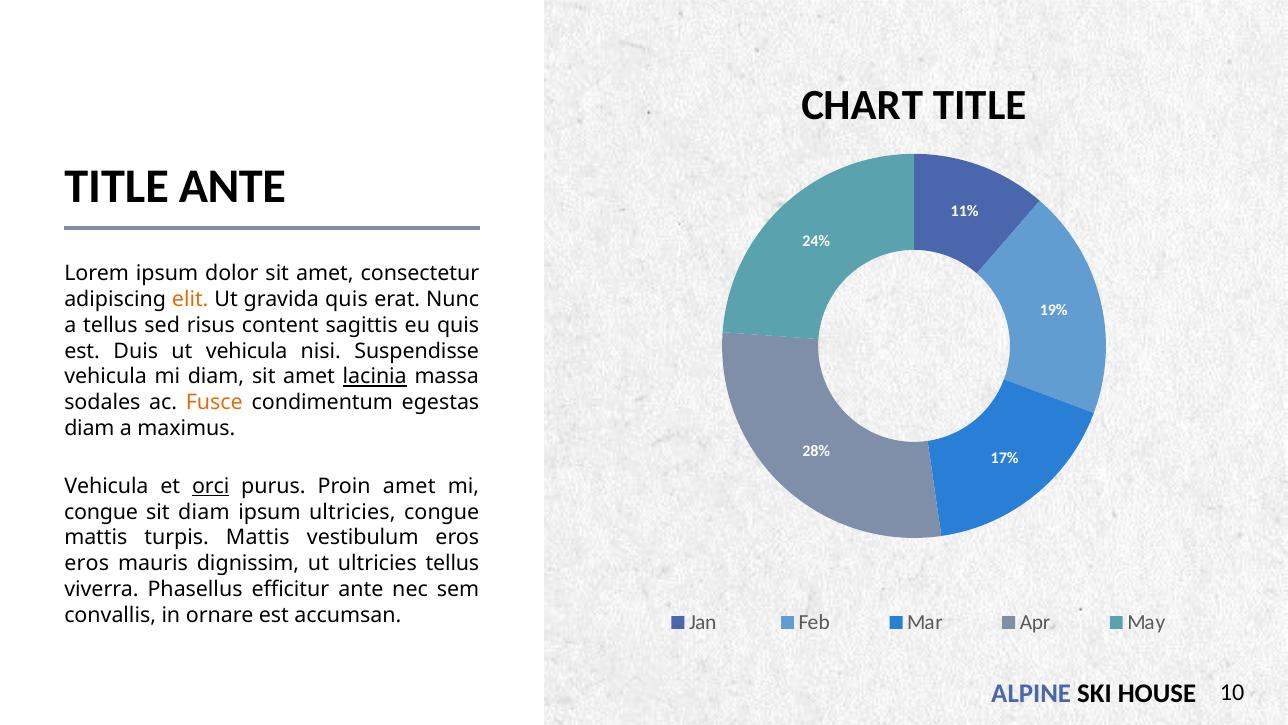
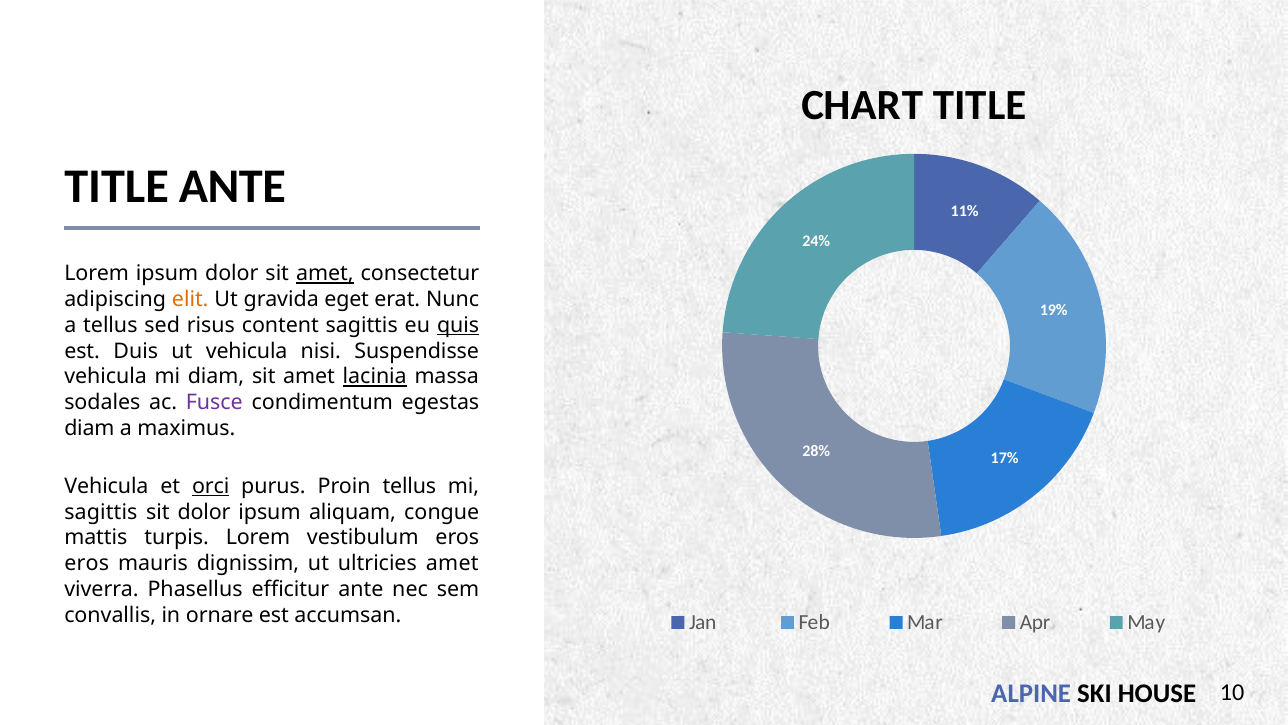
amet at (325, 273) underline: none -> present
gravida quis: quis -> eget
quis at (458, 325) underline: none -> present
Fusce colour: orange -> purple
Proin amet: amet -> tellus
congue at (101, 512): congue -> sagittis
sit diam: diam -> dolor
ipsum ultricies: ultricies -> aliquam
turpis Mattis: Mattis -> Lorem
ultricies tellus: tellus -> amet
